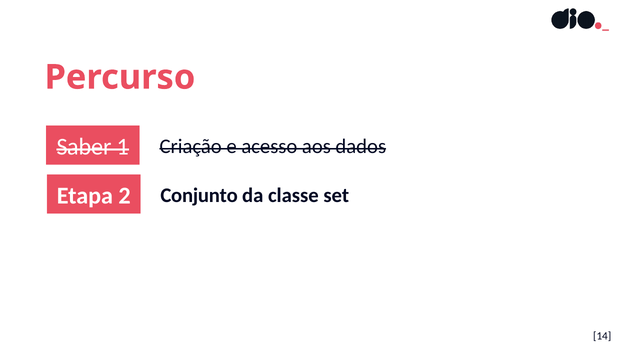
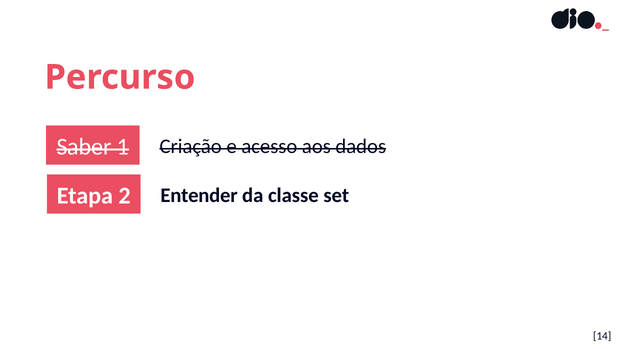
Conjunto: Conjunto -> Entender
